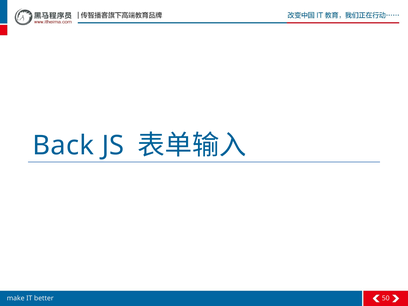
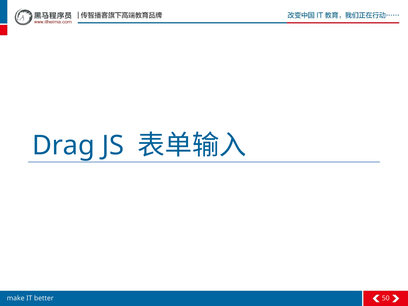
Back: Back -> Drag
